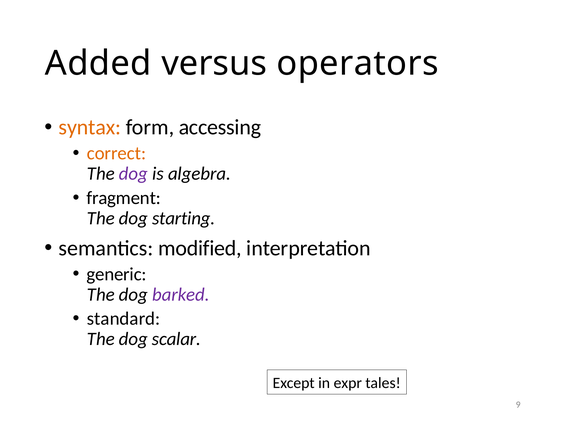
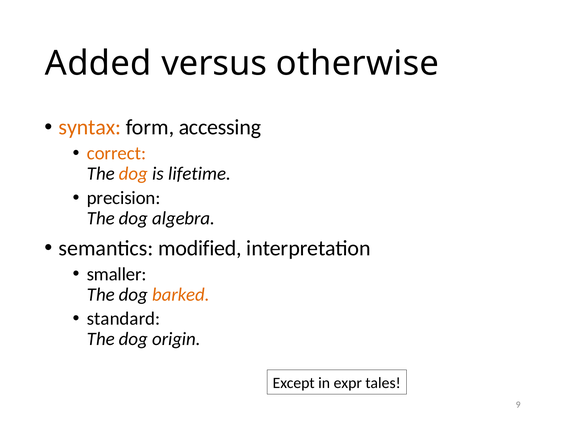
operators: operators -> otherwise
dog at (133, 174) colour: purple -> orange
algebra: algebra -> lifetime
fragment: fragment -> precision
starting: starting -> algebra
generic: generic -> smaller
barked colour: purple -> orange
scalar: scalar -> origin
